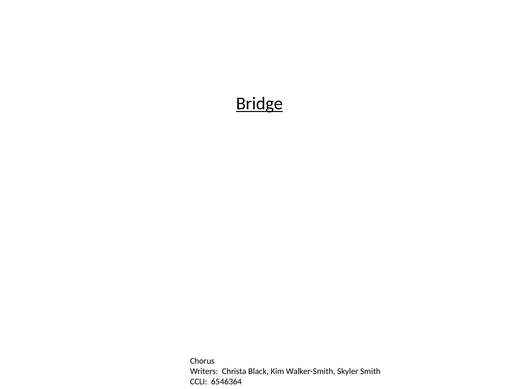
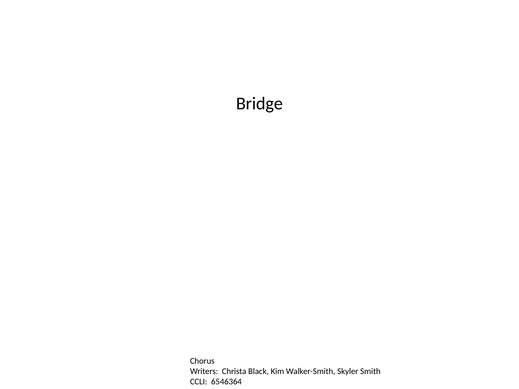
Bridge underline: present -> none
